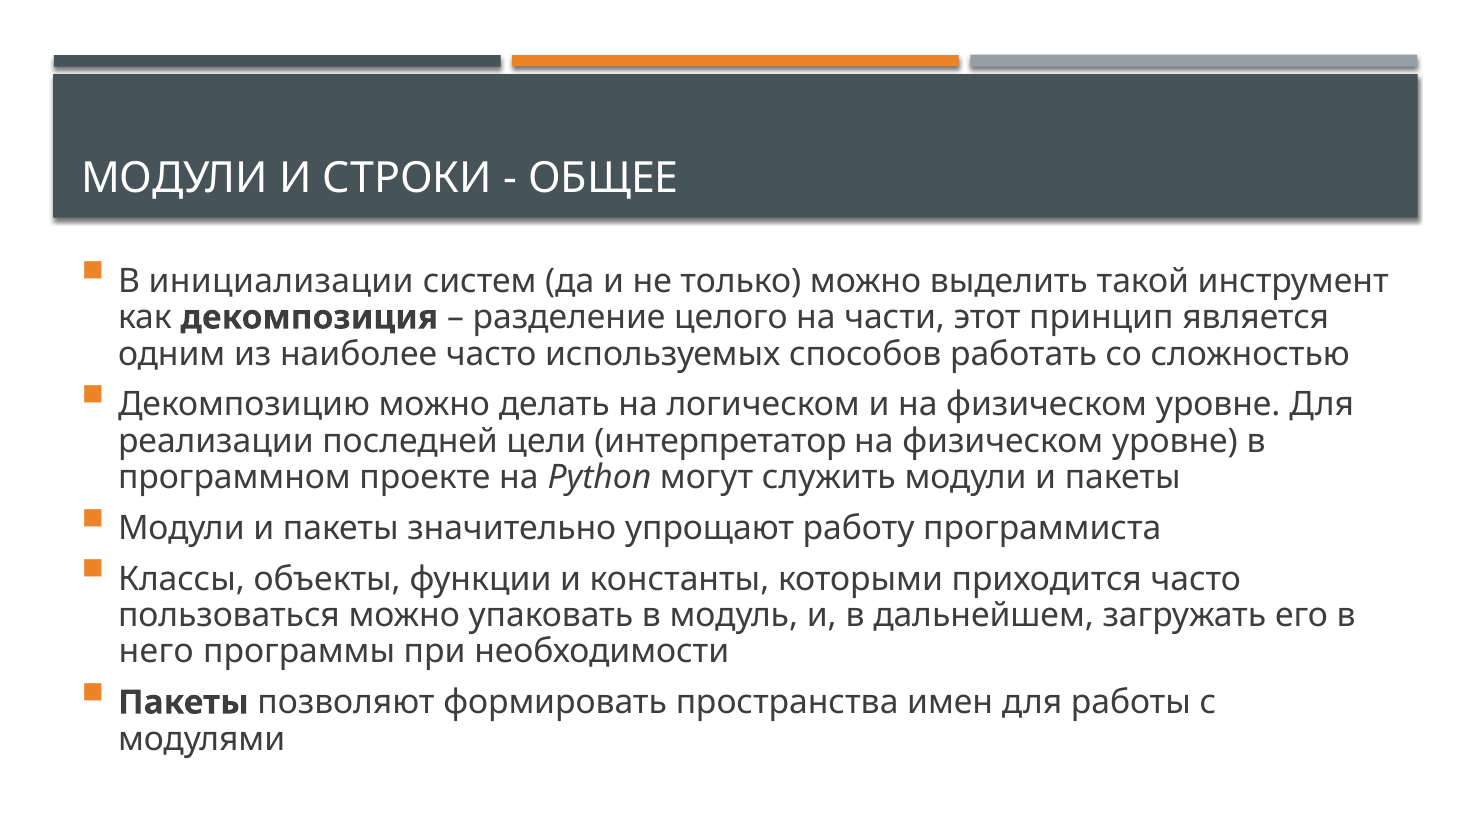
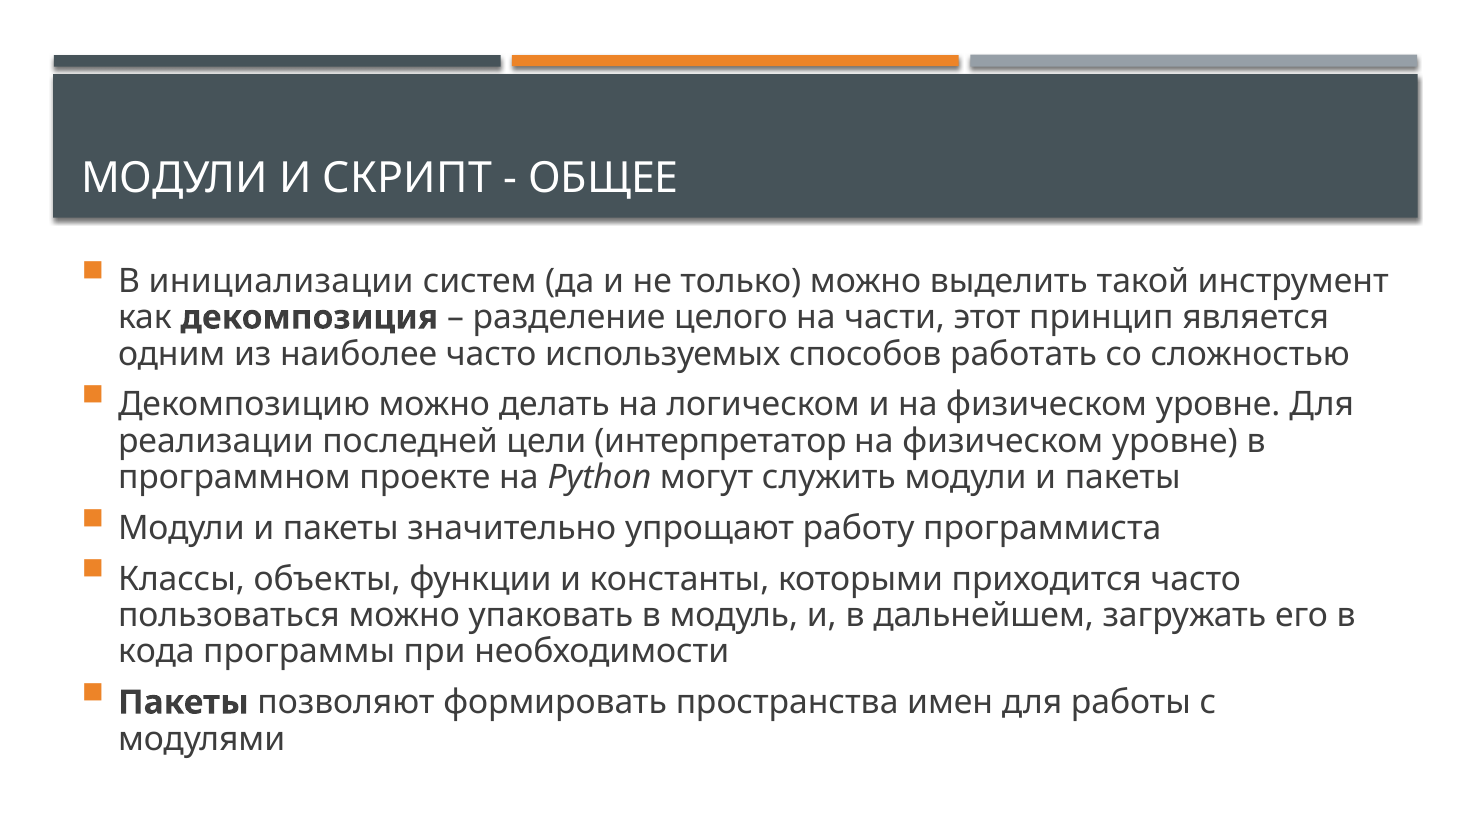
СТРОКИ: СТРОКИ -> СКРИПТ
него: него -> кода
